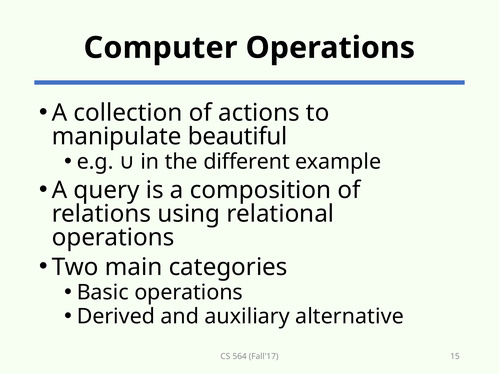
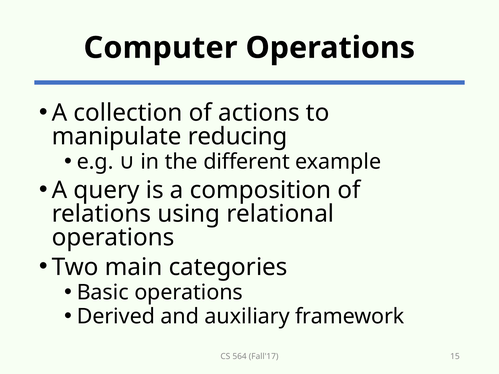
beautiful: beautiful -> reducing
alternative: alternative -> framework
